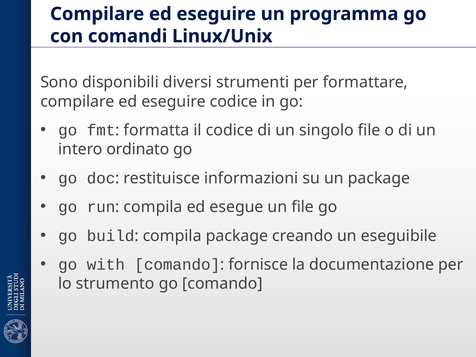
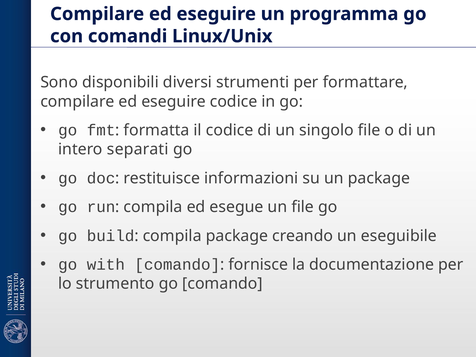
ordinato: ordinato -> separati
